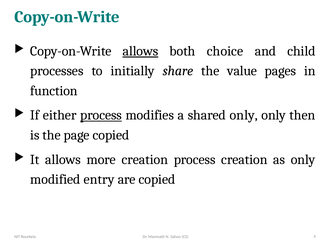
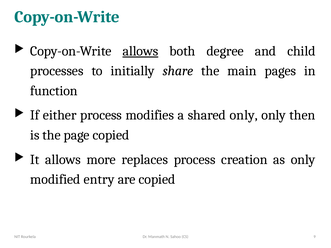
choice: choice -> degree
value: value -> main
process at (101, 115) underline: present -> none
more creation: creation -> replaces
